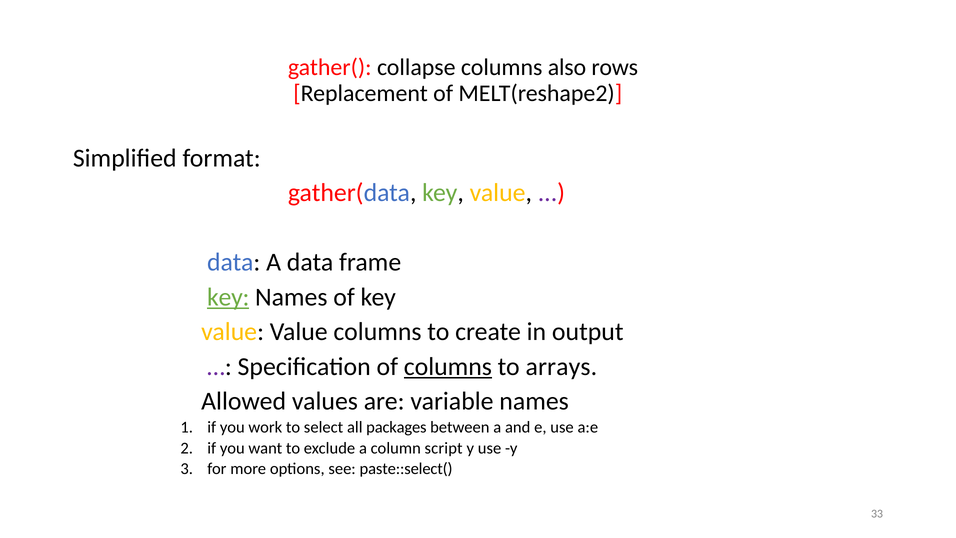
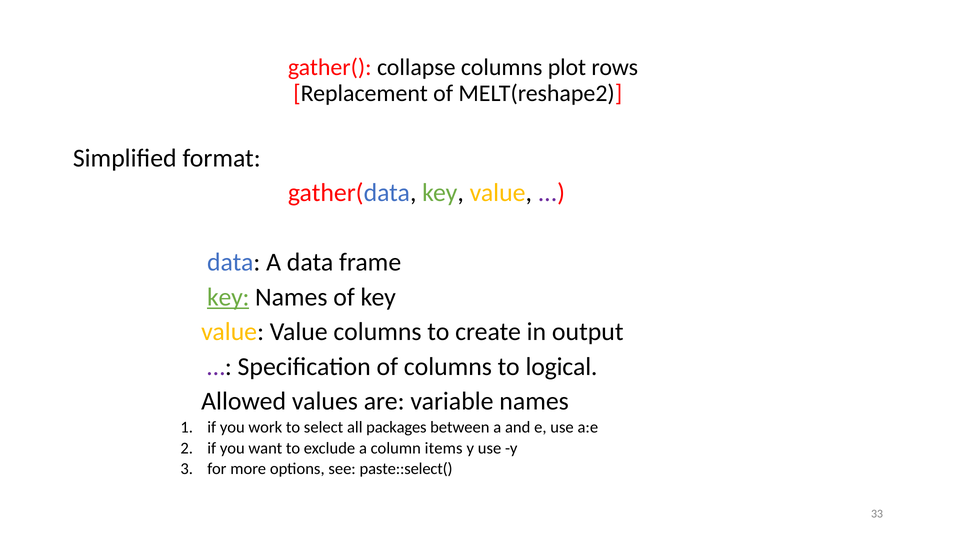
also: also -> plot
columns at (448, 366) underline: present -> none
arrays: arrays -> logical
script: script -> items
